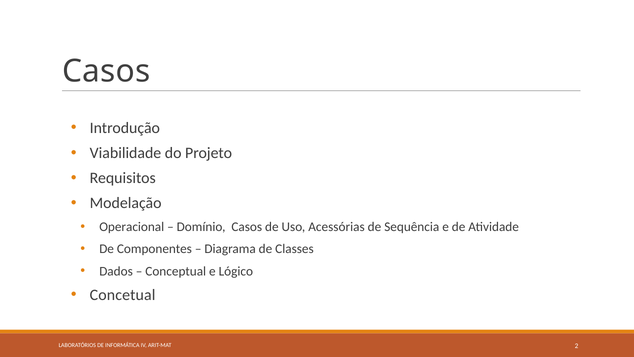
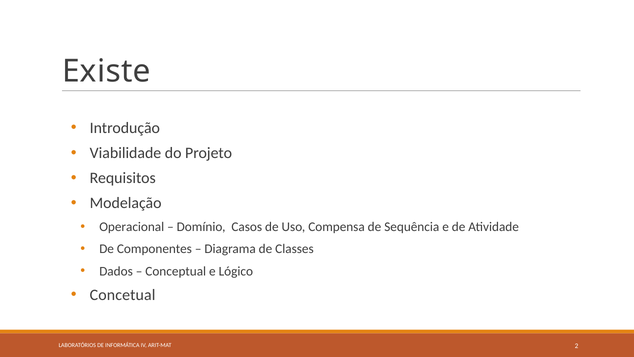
Casos at (106, 71): Casos -> Existe
Acessórias: Acessórias -> Compensa
